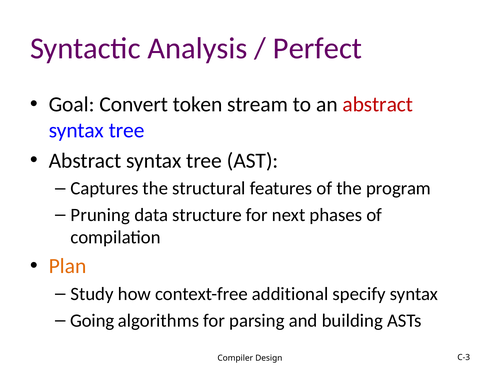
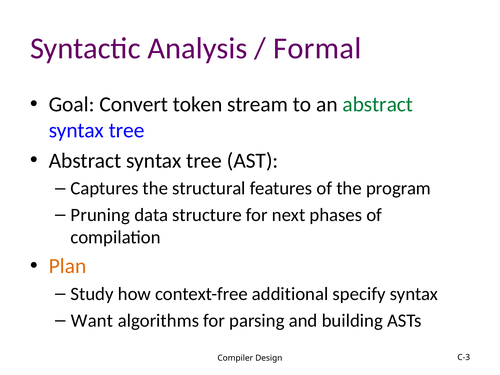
Perfect: Perfect -> Formal
abstract at (378, 104) colour: red -> green
Going: Going -> Want
